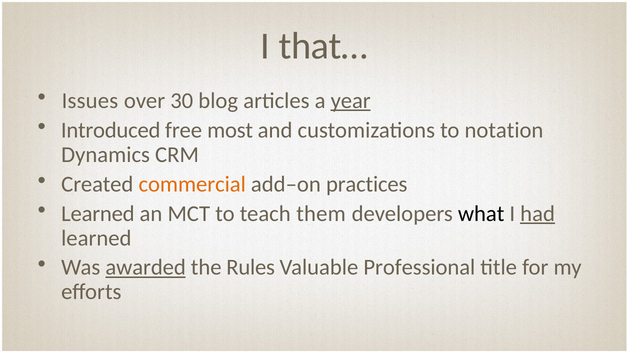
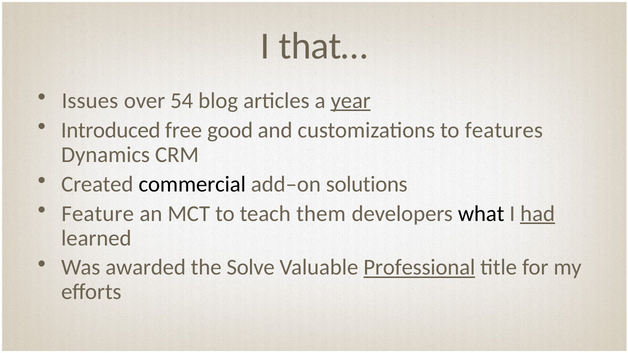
30: 30 -> 54
most: most -> good
notation: notation -> features
commercial colour: orange -> black
practices: practices -> solutions
Learned at (98, 214): Learned -> Feature
awarded underline: present -> none
Rules: Rules -> Solve
Professional underline: none -> present
